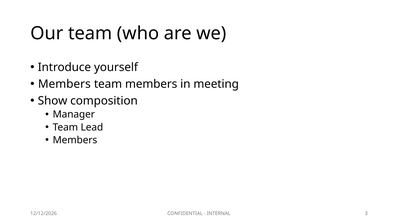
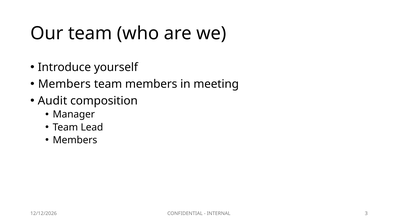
Show: Show -> Audit
